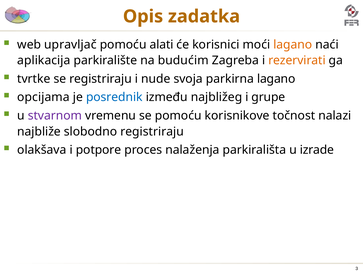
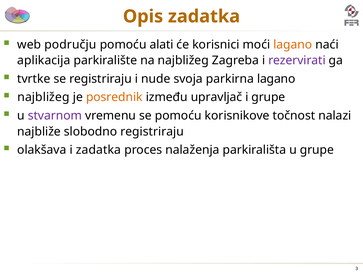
upravljač: upravljač -> području
na budućim: budućim -> najbližeg
rezervirati colour: orange -> purple
opcijama at (43, 97): opcijama -> najbližeg
posrednik colour: blue -> orange
najbližeg: najbližeg -> upravljač
i potpore: potpore -> zadatka
u izrade: izrade -> grupe
